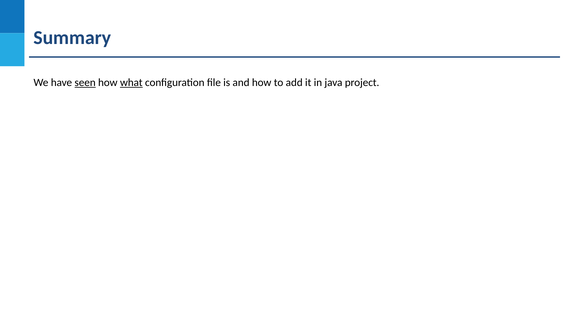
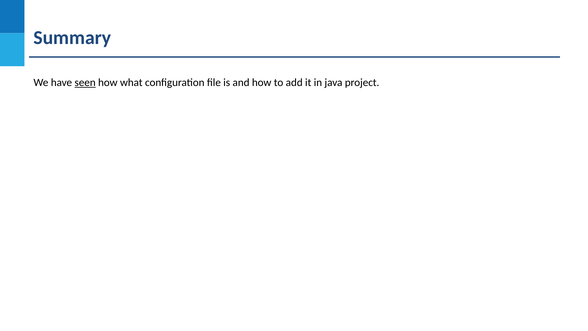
what underline: present -> none
